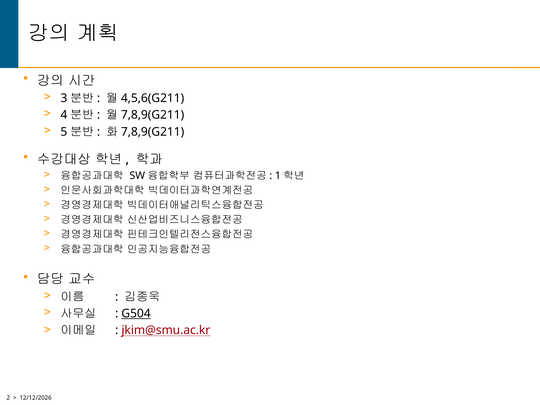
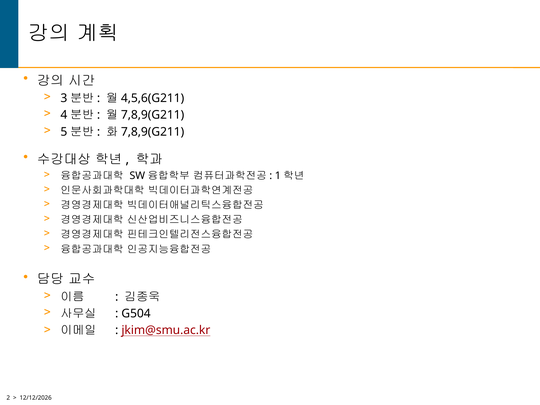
G504 underline: present -> none
